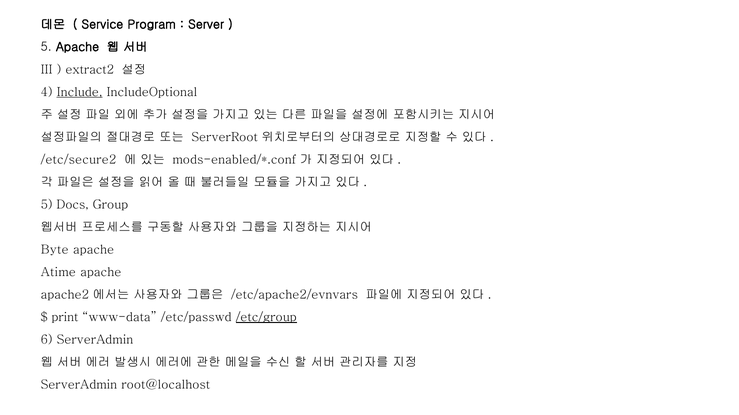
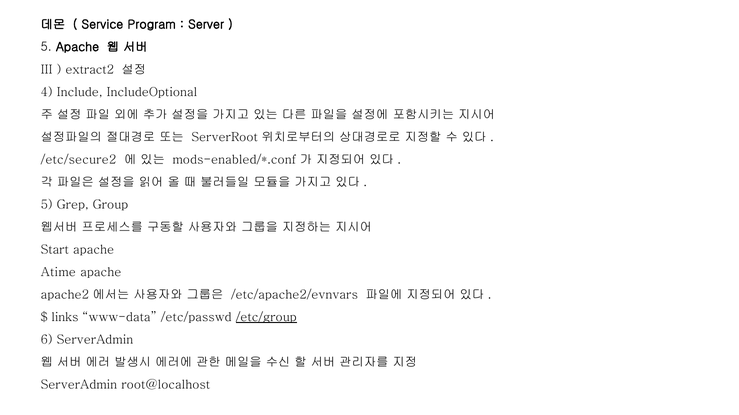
Include underline: present -> none
Docs: Docs -> Grep
Byte: Byte -> Start
print: print -> links
